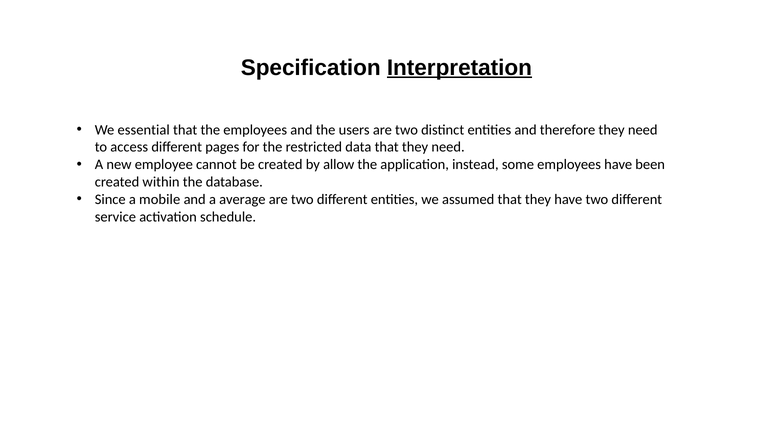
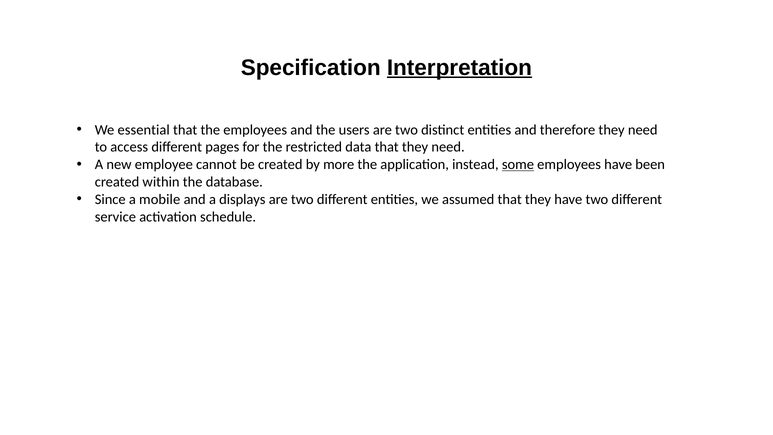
allow: allow -> more
some underline: none -> present
average: average -> displays
